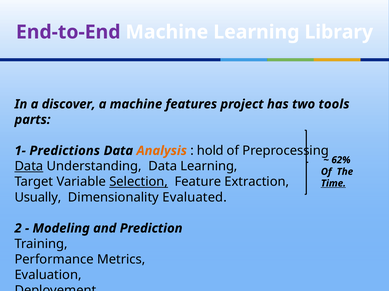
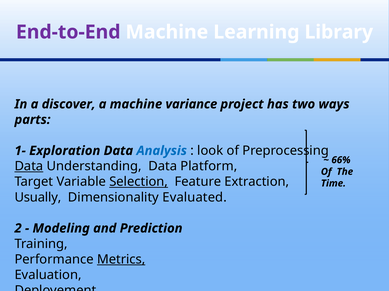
features: features -> variance
tools: tools -> ways
Predictions: Predictions -> Exploration
Analysis colour: orange -> blue
hold: hold -> look
62%: 62% -> 66%
Data Learning: Learning -> Platform
Time underline: present -> none
Metrics underline: none -> present
